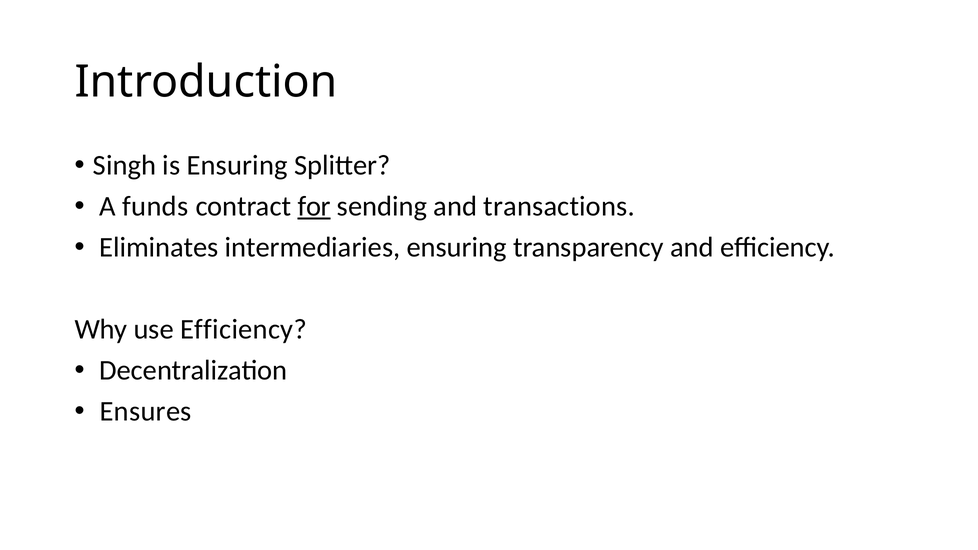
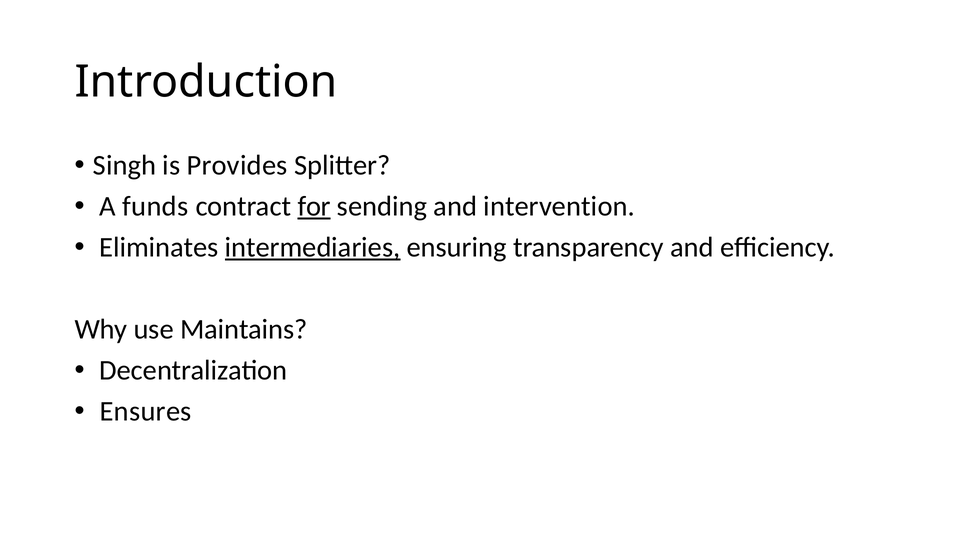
is Ensuring: Ensuring -> Provides
transactions: transactions -> intervention
intermediaries underline: none -> present
use Efficiency: Efficiency -> Maintains
